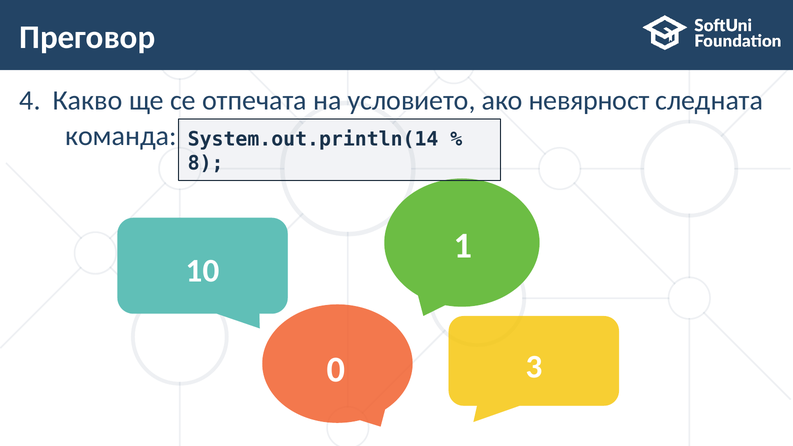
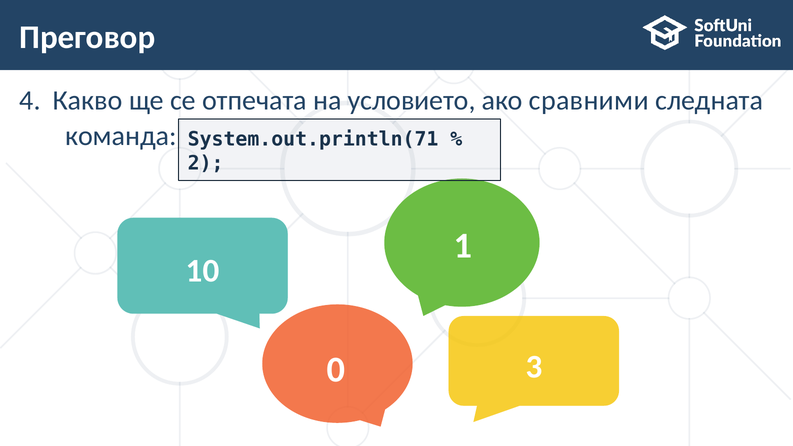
невярност: невярност -> сравними
System.out.println(14: System.out.println(14 -> System.out.println(71
8: 8 -> 2
